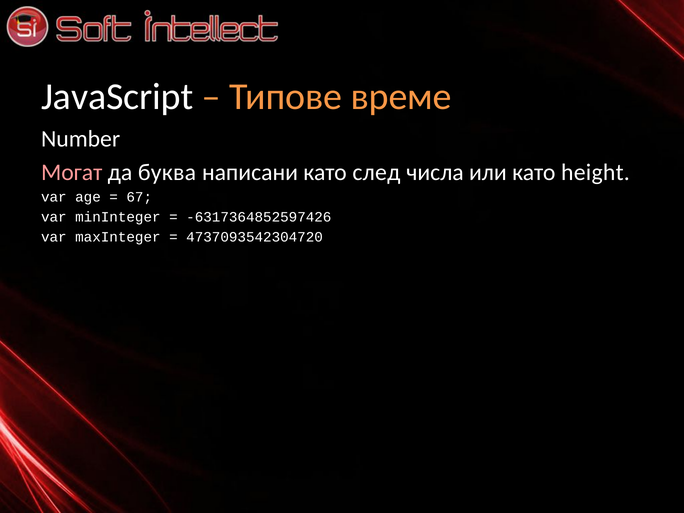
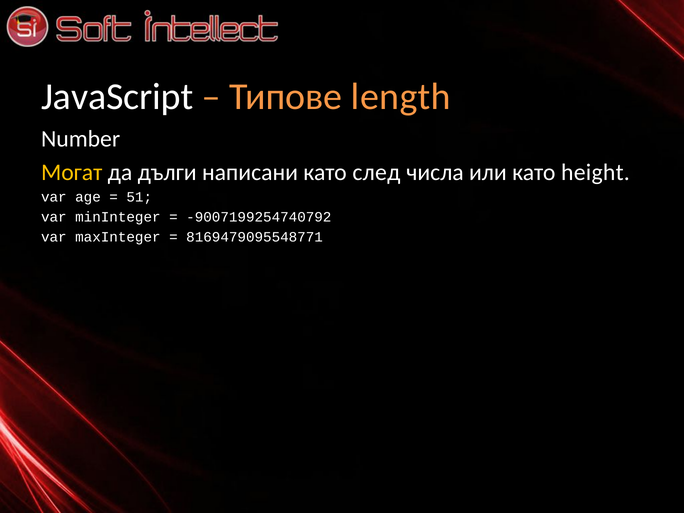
време: време -> length
Могат colour: pink -> yellow
буква: буква -> дълги
67: 67 -> 51
-6317364852597426: -6317364852597426 -> -9007199254740792
4737093542304720: 4737093542304720 -> 8169479095548771
